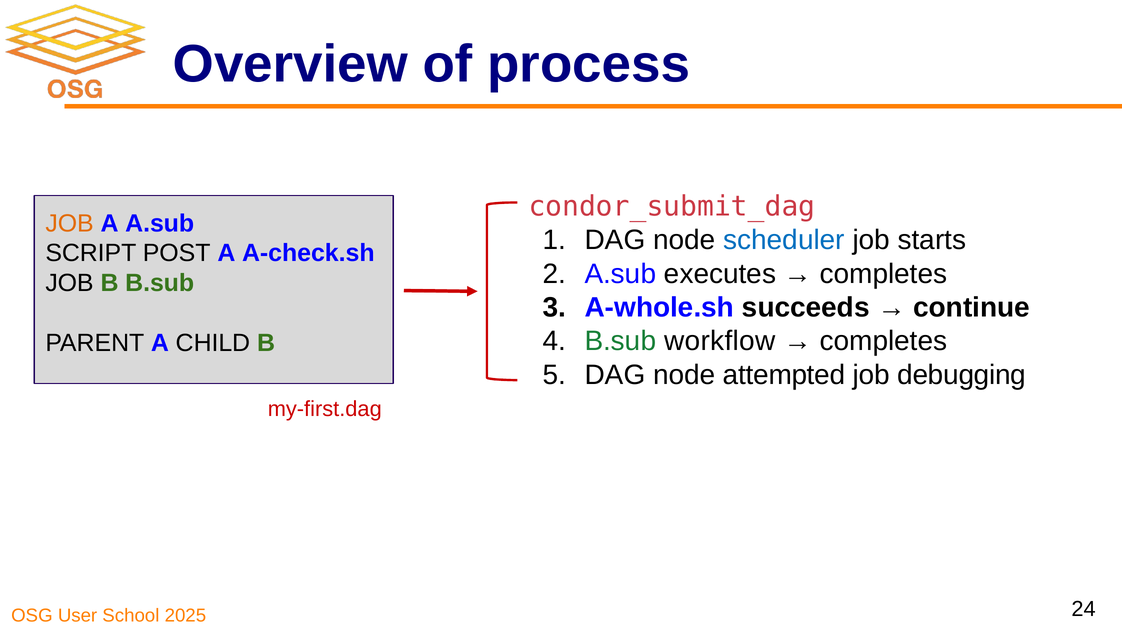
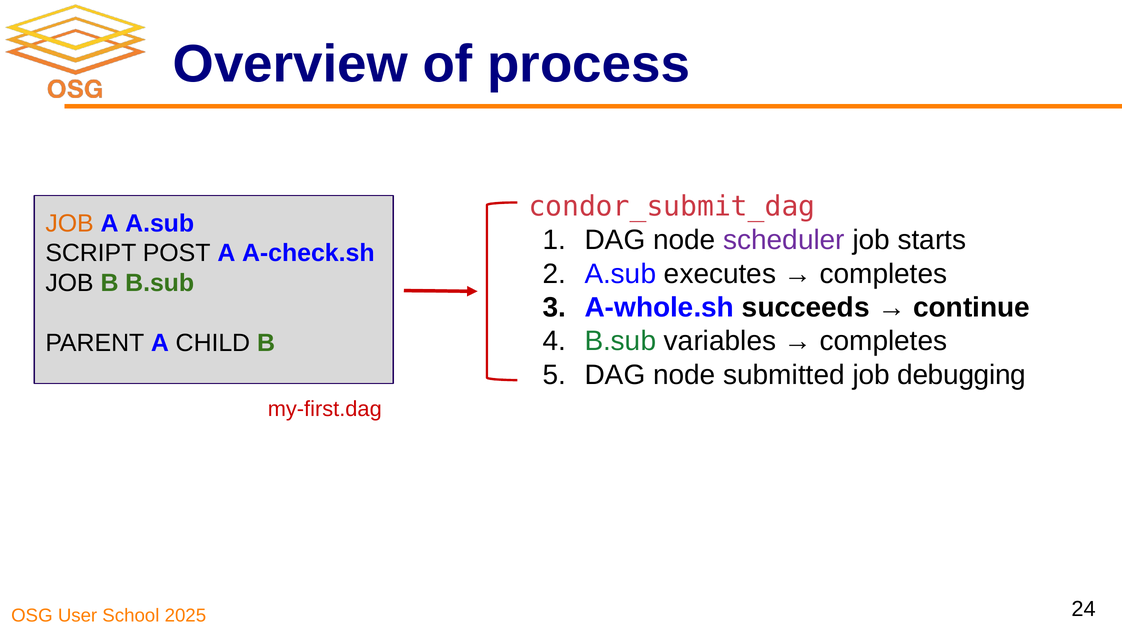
scheduler colour: blue -> purple
workflow: workflow -> variables
attempted: attempted -> submitted
